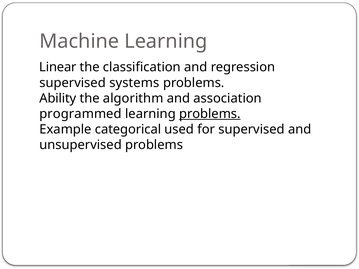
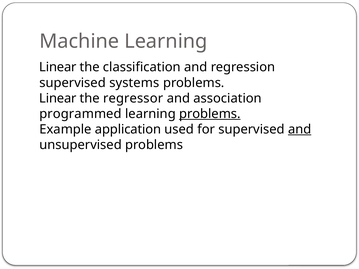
Ability at (58, 98): Ability -> Linear
algorithm: algorithm -> regressor
categorical: categorical -> application
and at (300, 129) underline: none -> present
